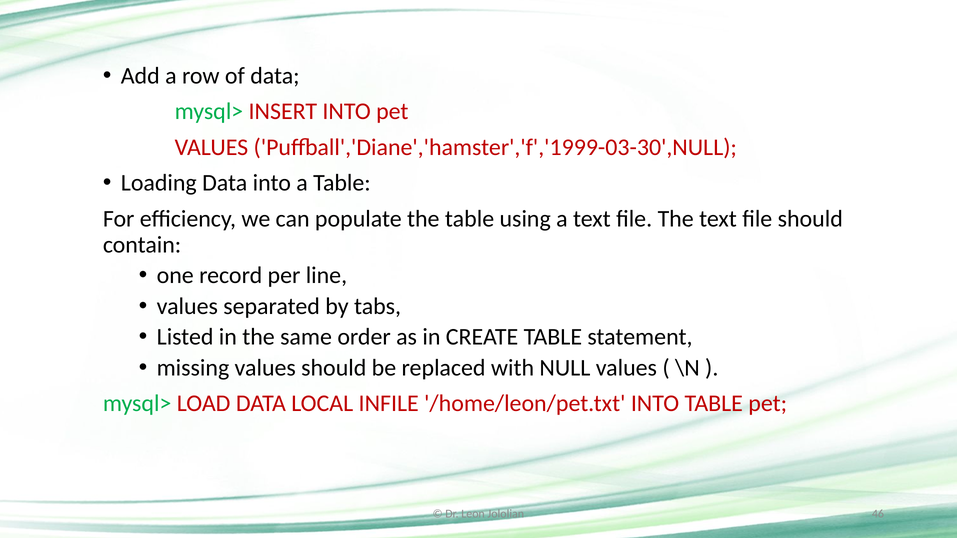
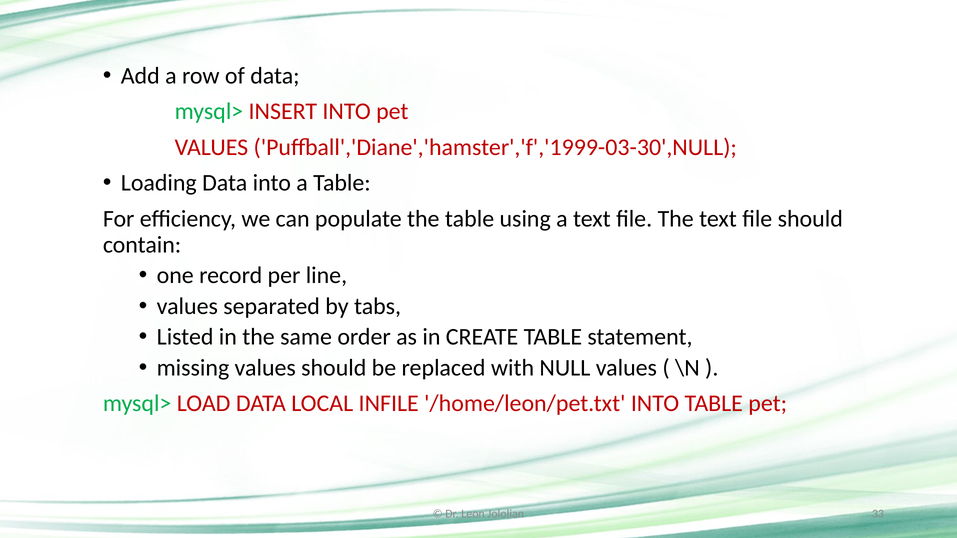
46: 46 -> 33
